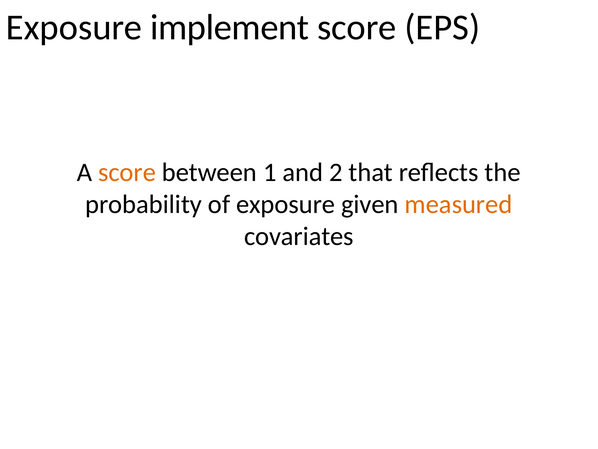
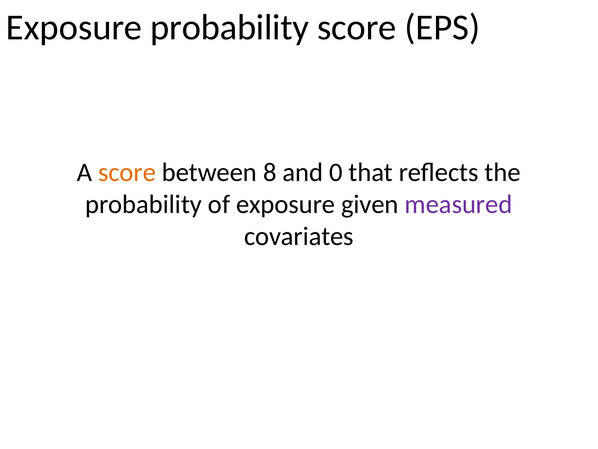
Exposure implement: implement -> probability
1: 1 -> 8
2: 2 -> 0
measured colour: orange -> purple
